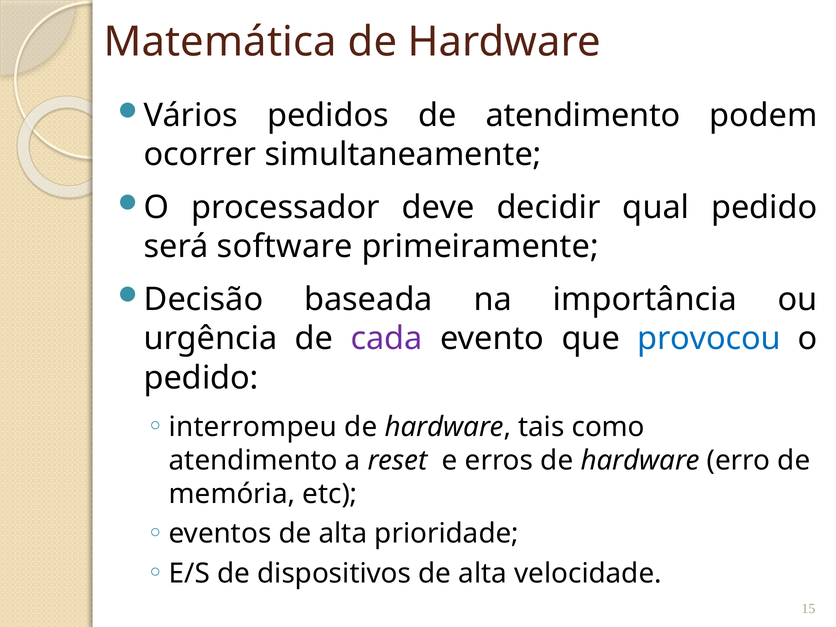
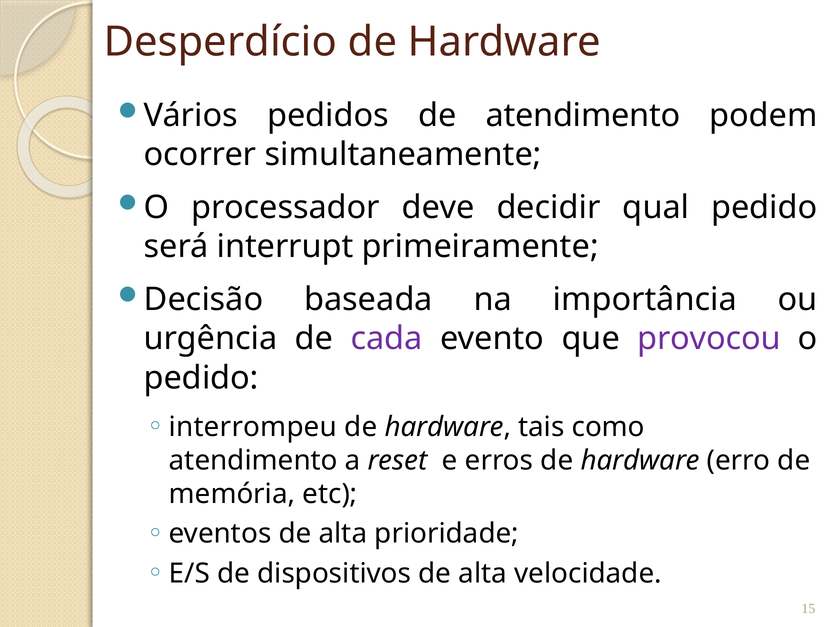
Matemática: Matemática -> Desperdício
software: software -> interrupt
provocou colour: blue -> purple
